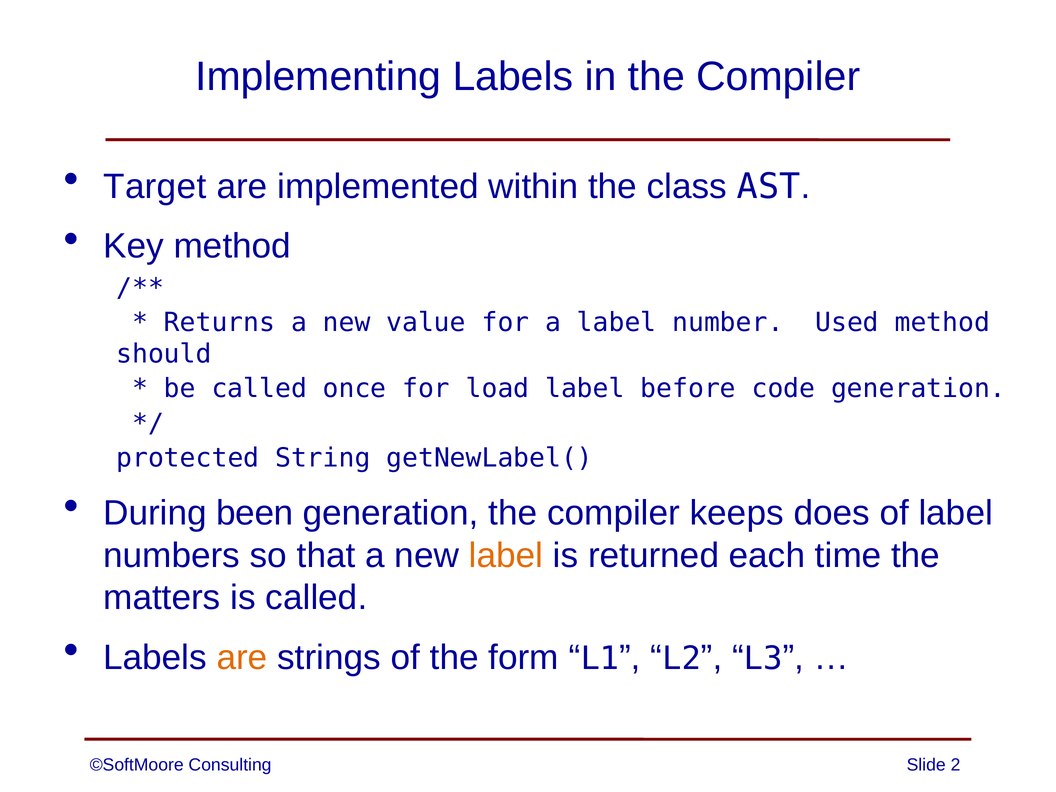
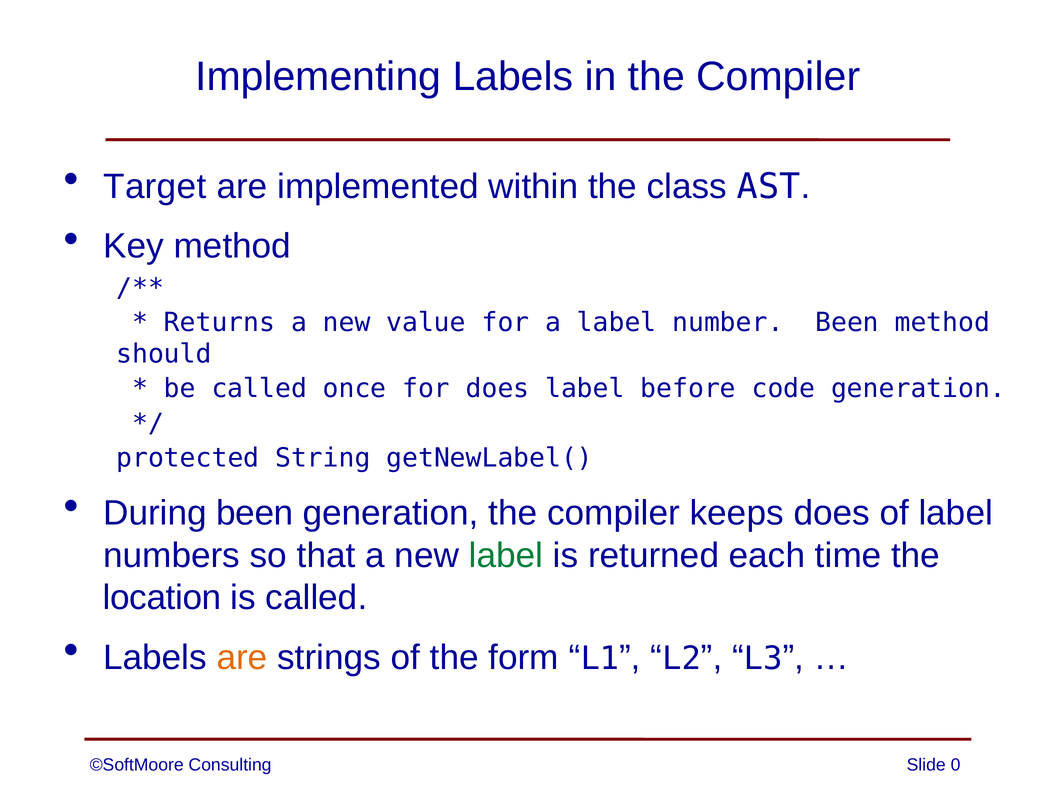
number Used: Used -> Been
for load: load -> does
label at (506, 555) colour: orange -> green
matters: matters -> location
2: 2 -> 0
